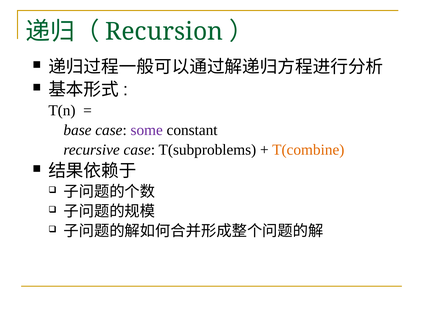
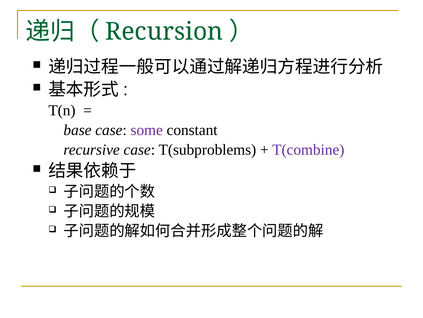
T(combine colour: orange -> purple
